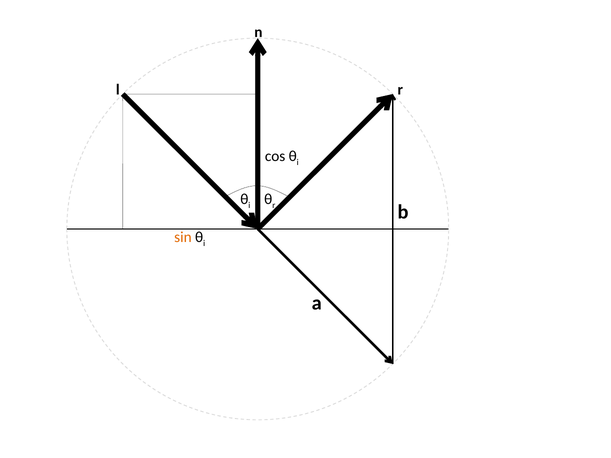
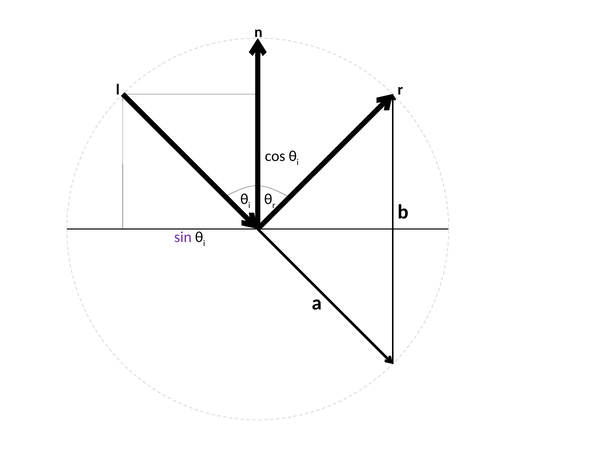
sin colour: orange -> purple
